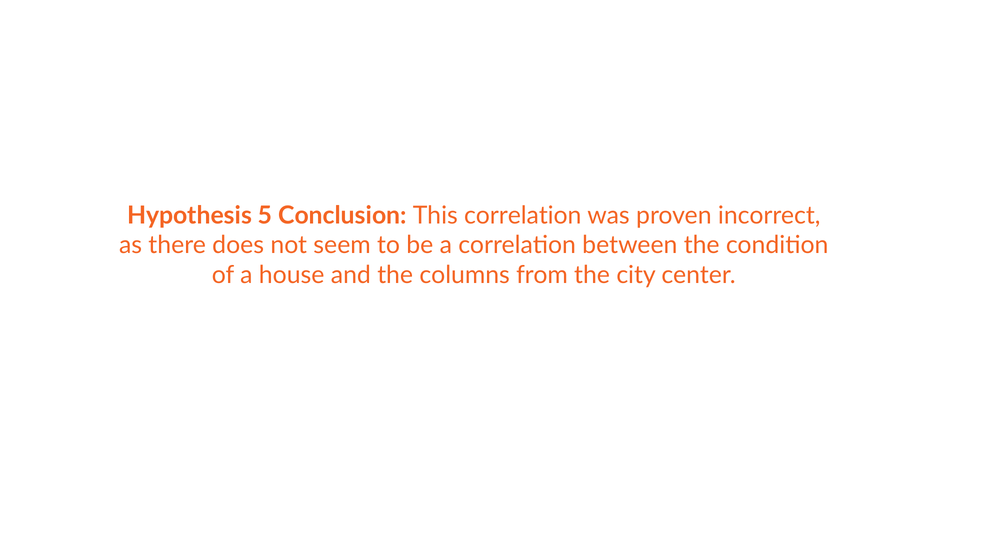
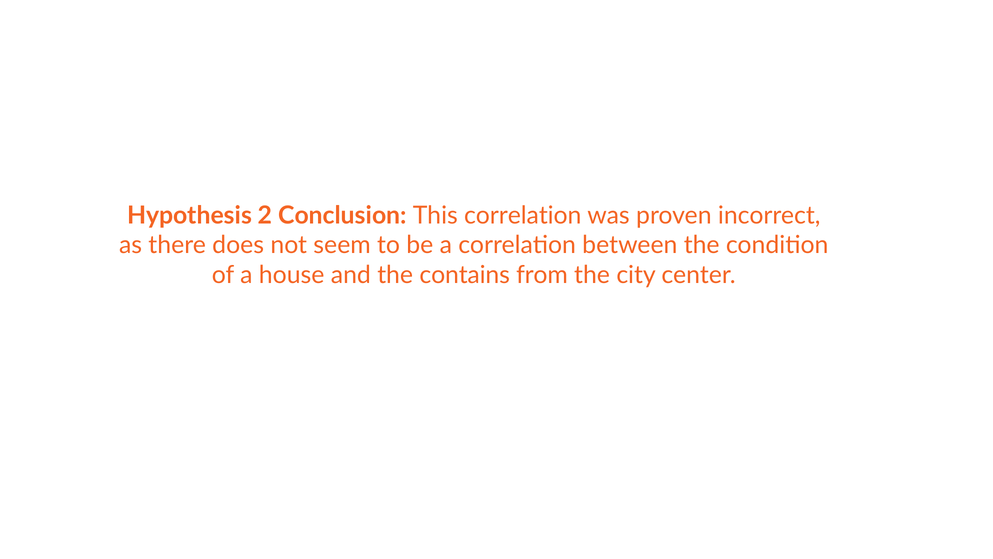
5: 5 -> 2
columns: columns -> contains
